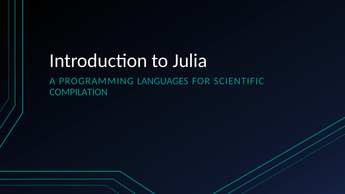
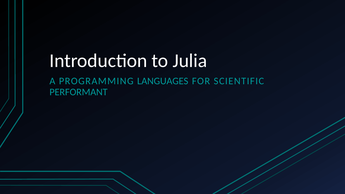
COMPILATION: COMPILATION -> PERFORMANT
